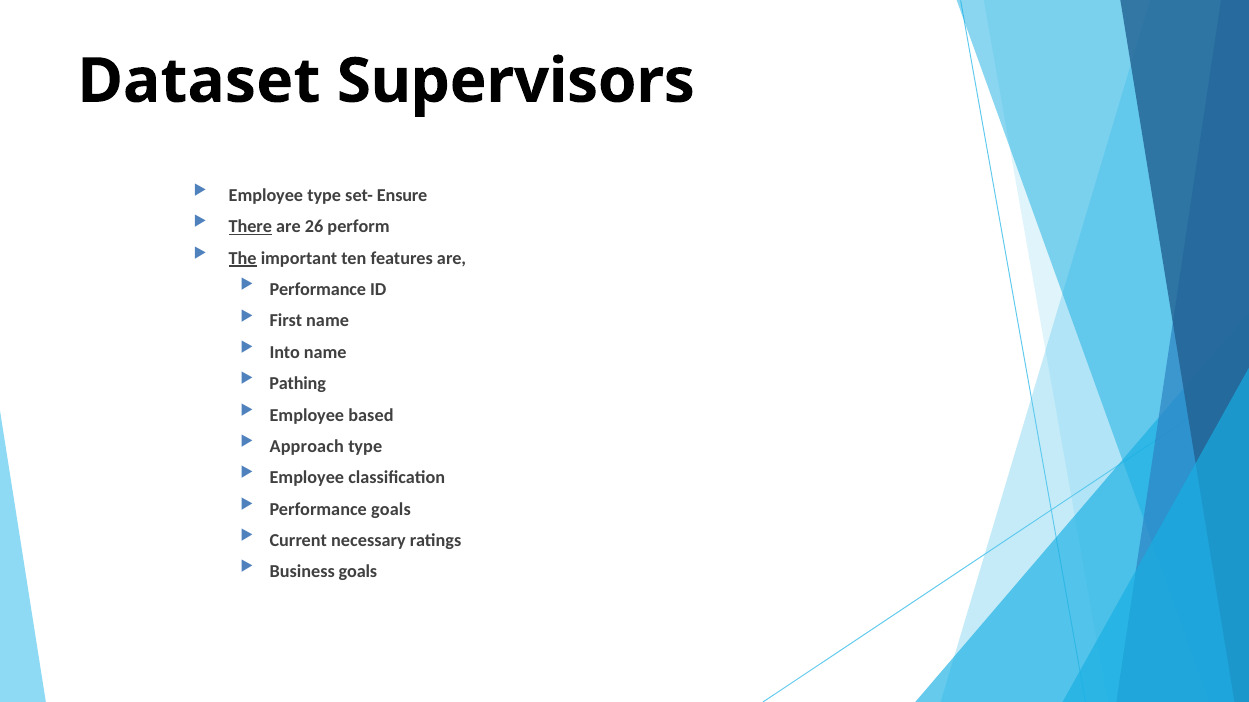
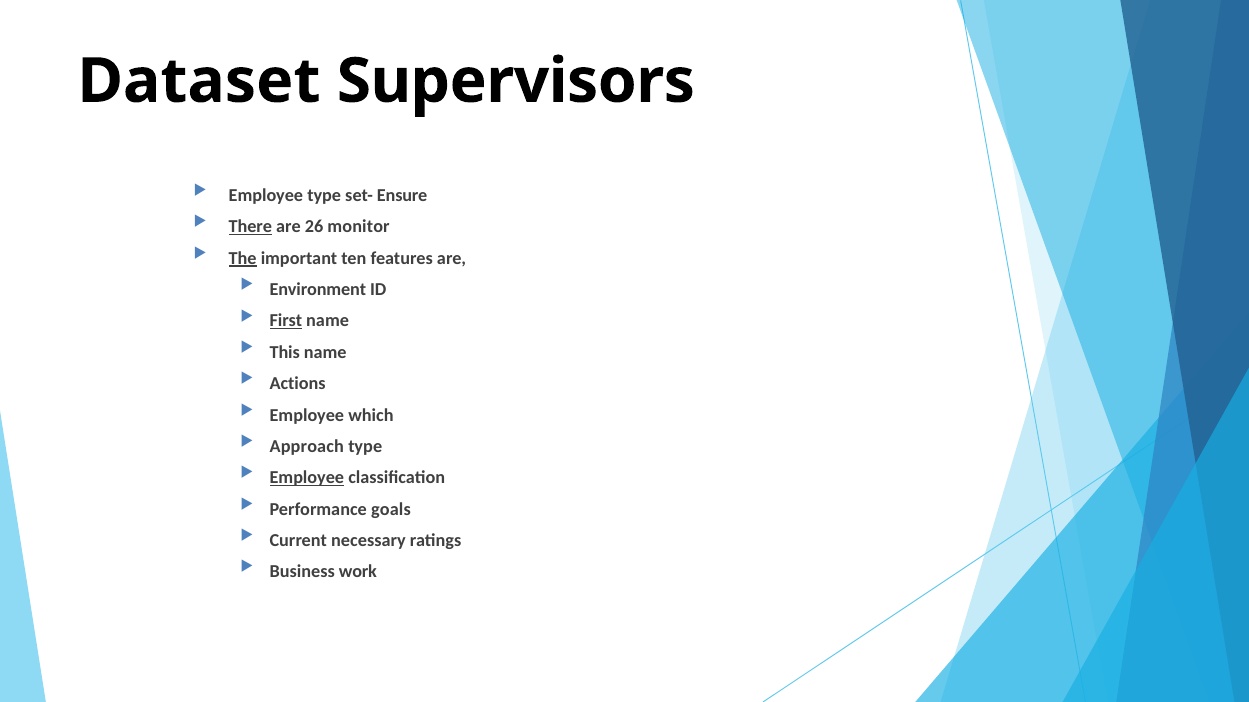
perform: perform -> monitor
Performance at (318, 290): Performance -> Environment
First underline: none -> present
Into: Into -> This
Pathing: Pathing -> Actions
based: based -> which
Employee at (307, 478) underline: none -> present
Business goals: goals -> work
